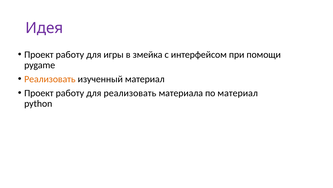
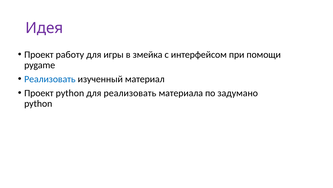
Реализовать at (50, 79) colour: orange -> blue
работу at (70, 93): работу -> python
по материал: материал -> задумано
